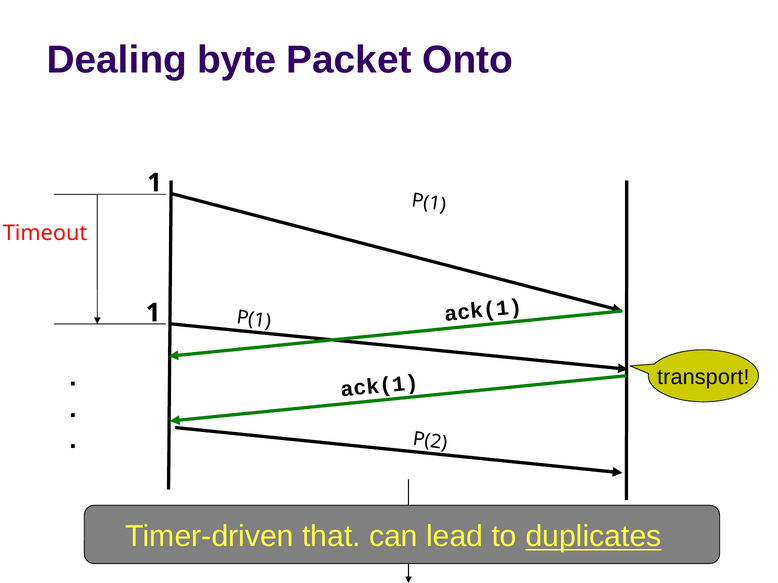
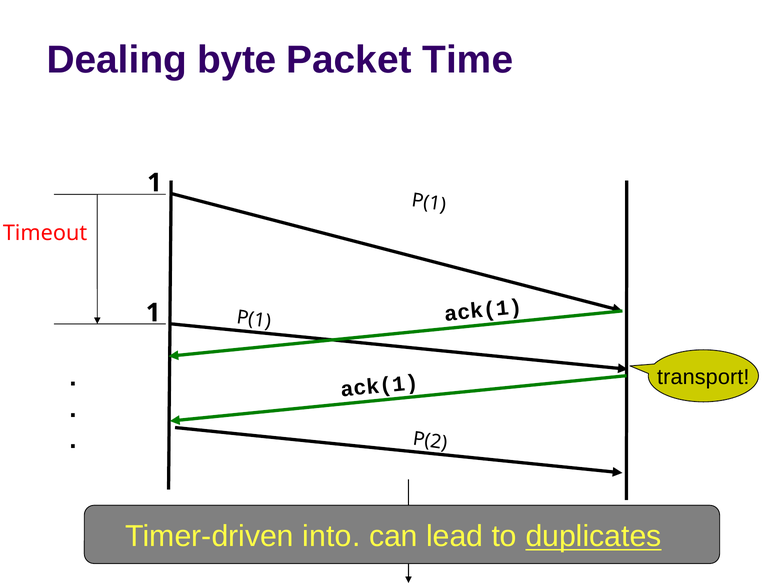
Packet Onto: Onto -> Time
that: that -> into
